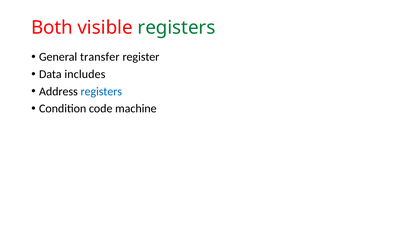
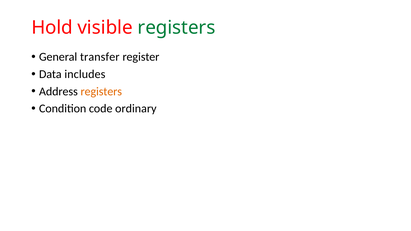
Both: Both -> Hold
registers at (101, 91) colour: blue -> orange
machine: machine -> ordinary
